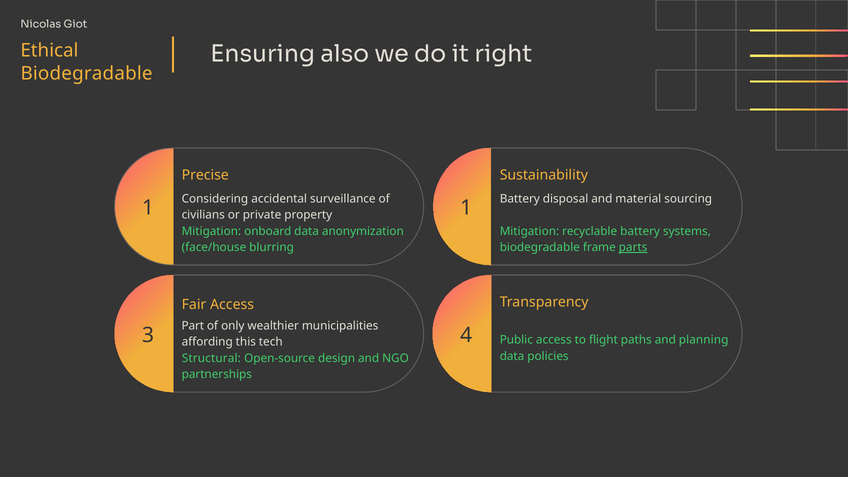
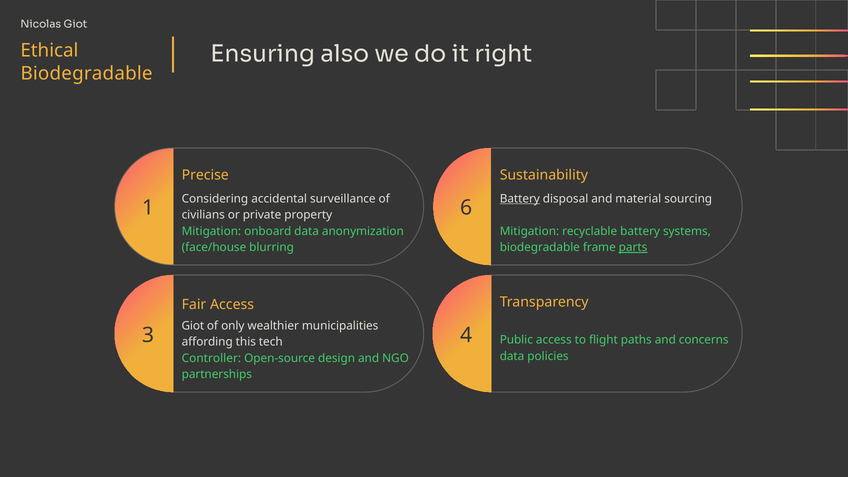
Battery at (520, 199) underline: none -> present
1 1: 1 -> 6
Part at (193, 326): Part -> Giot
planning: planning -> concerns
Structural: Structural -> Controller
